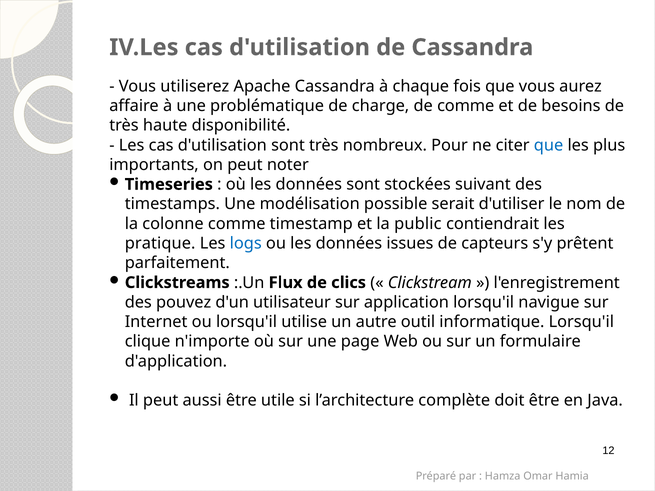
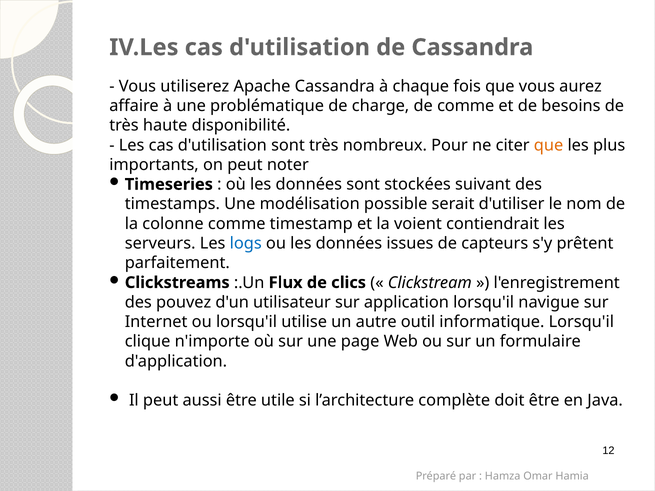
que at (549, 145) colour: blue -> orange
public: public -> voient
pratique: pratique -> serveurs
